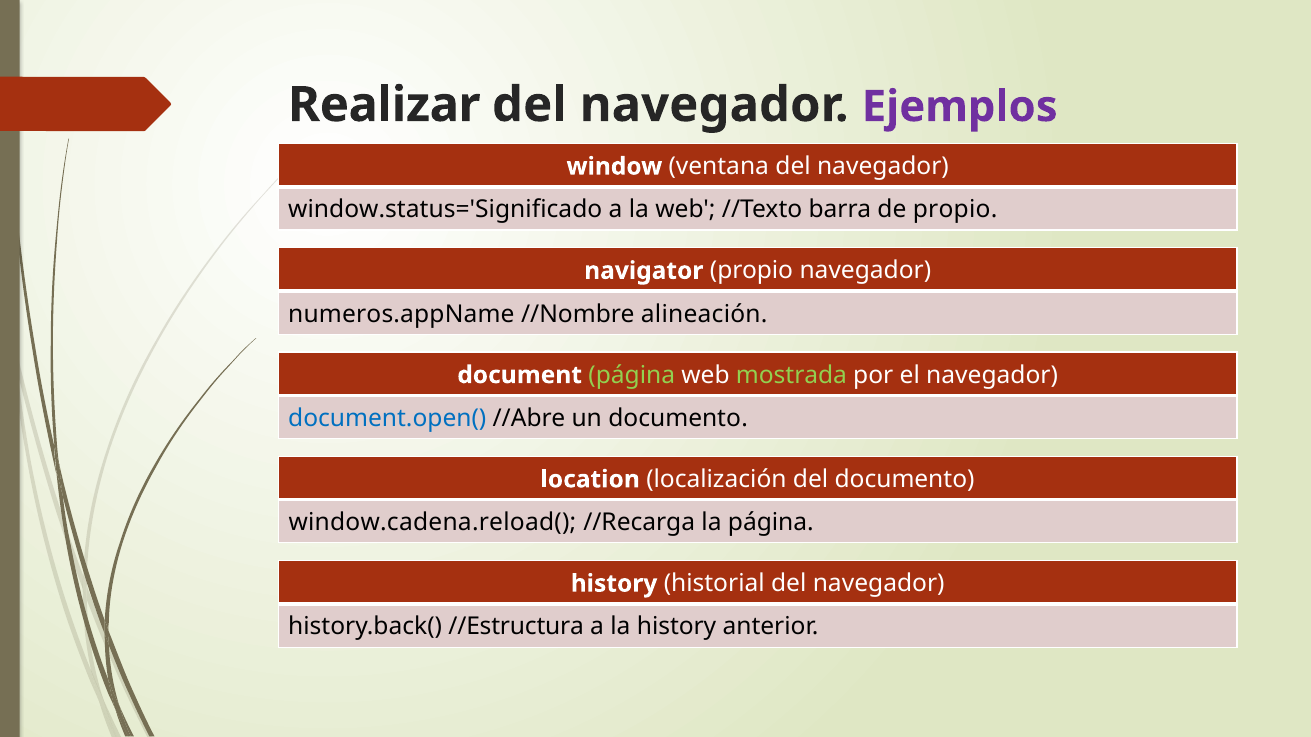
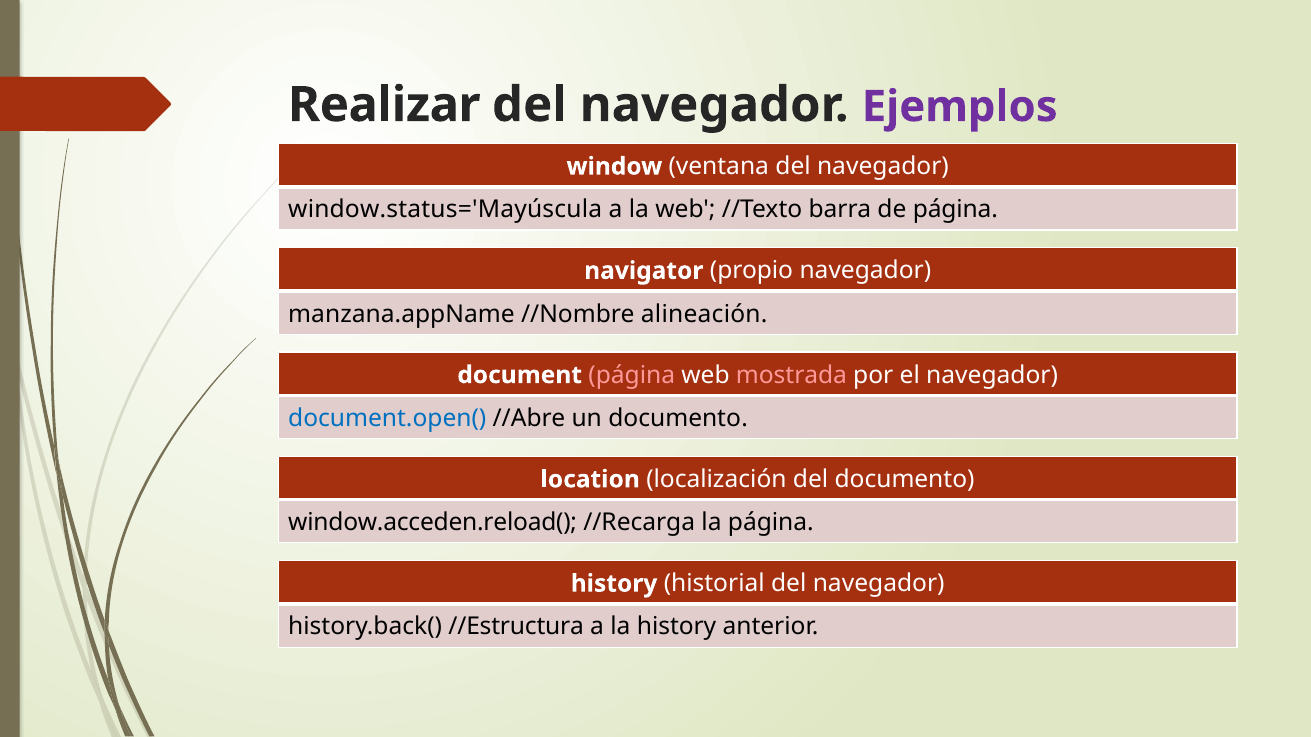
window.status='Significado: window.status='Significado -> window.status='Mayúscula
de propio: propio -> página
numeros.appName: numeros.appName -> manzana.appName
página at (632, 375) colour: light green -> pink
mostrada colour: light green -> pink
window.cadena.reload(: window.cadena.reload( -> window.acceden.reload(
